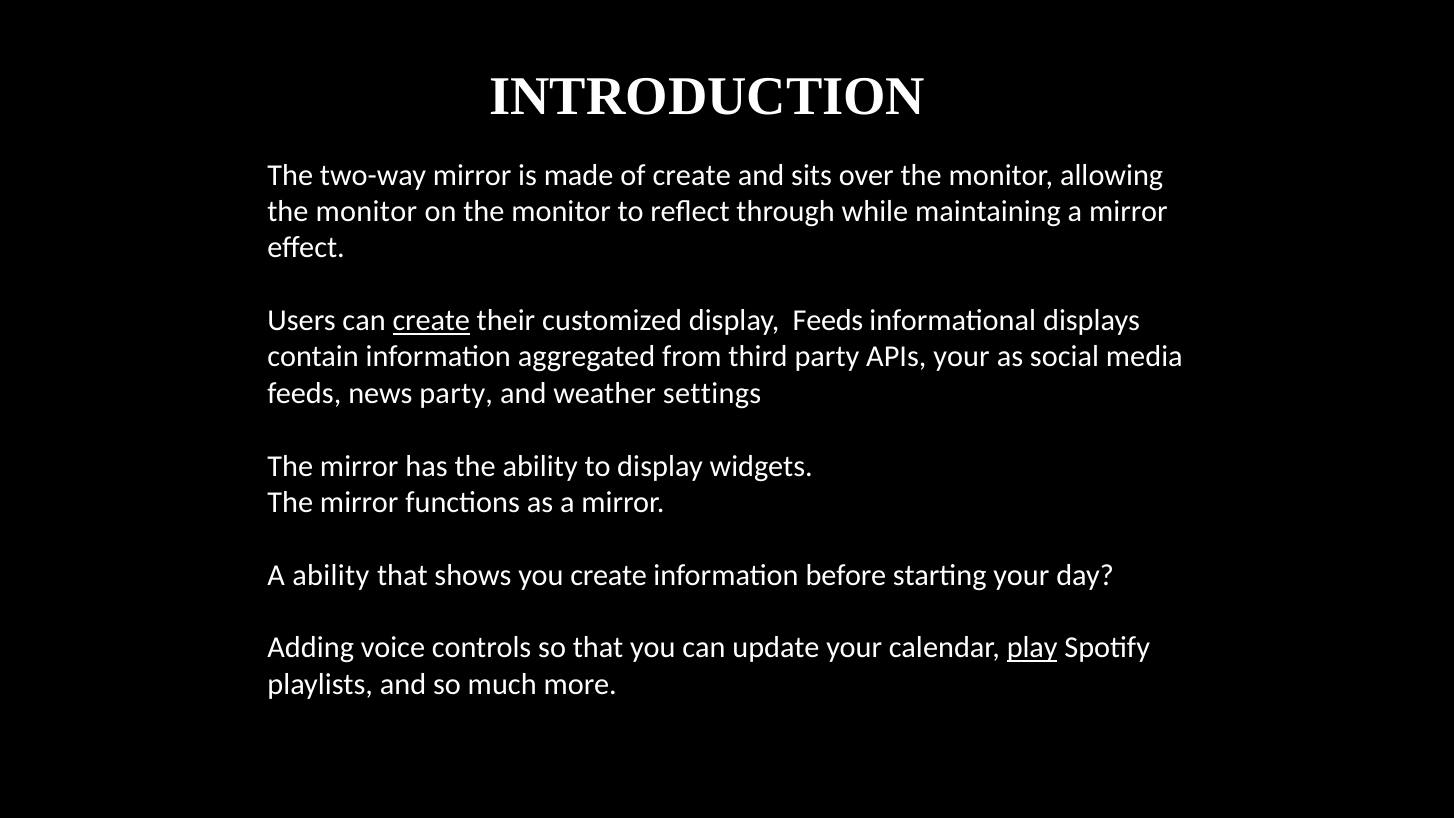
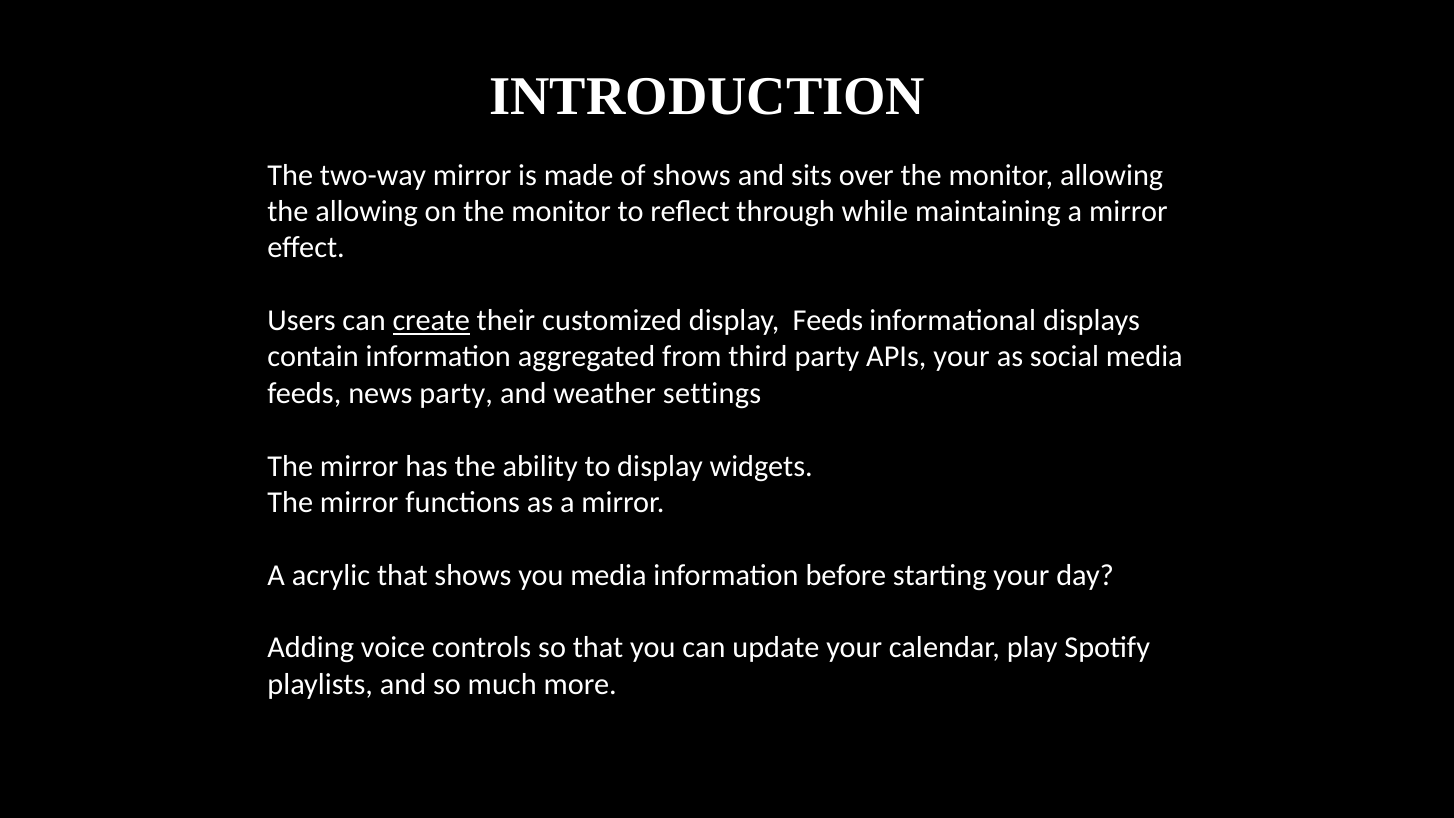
of create: create -> shows
monitor at (366, 211): monitor -> allowing
A ability: ability -> acrylic
you create: create -> media
play underline: present -> none
